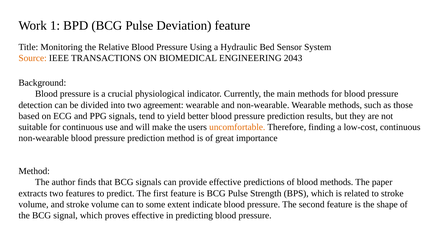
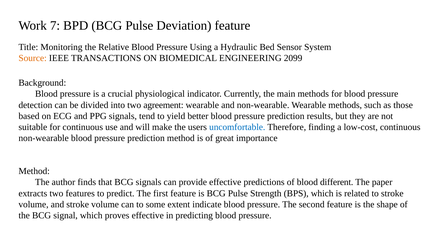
1: 1 -> 7
2043: 2043 -> 2099
uncomfortable colour: orange -> blue
blood methods: methods -> different
